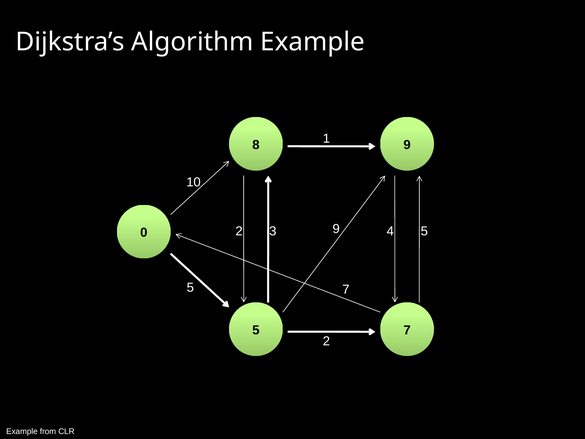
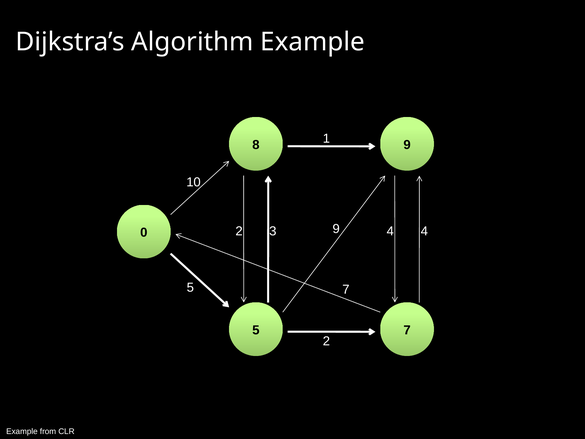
4 5: 5 -> 4
